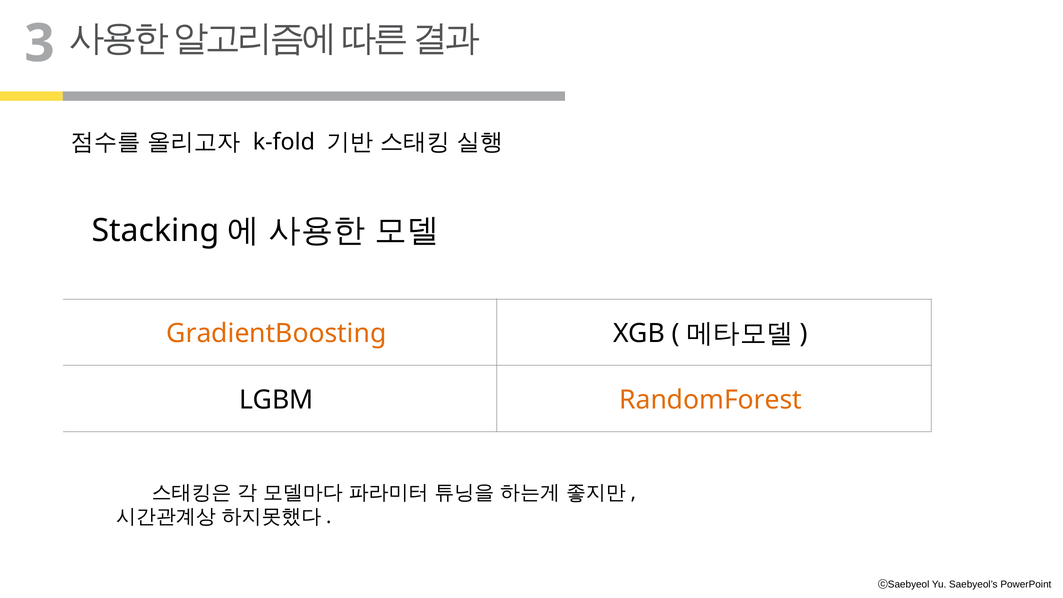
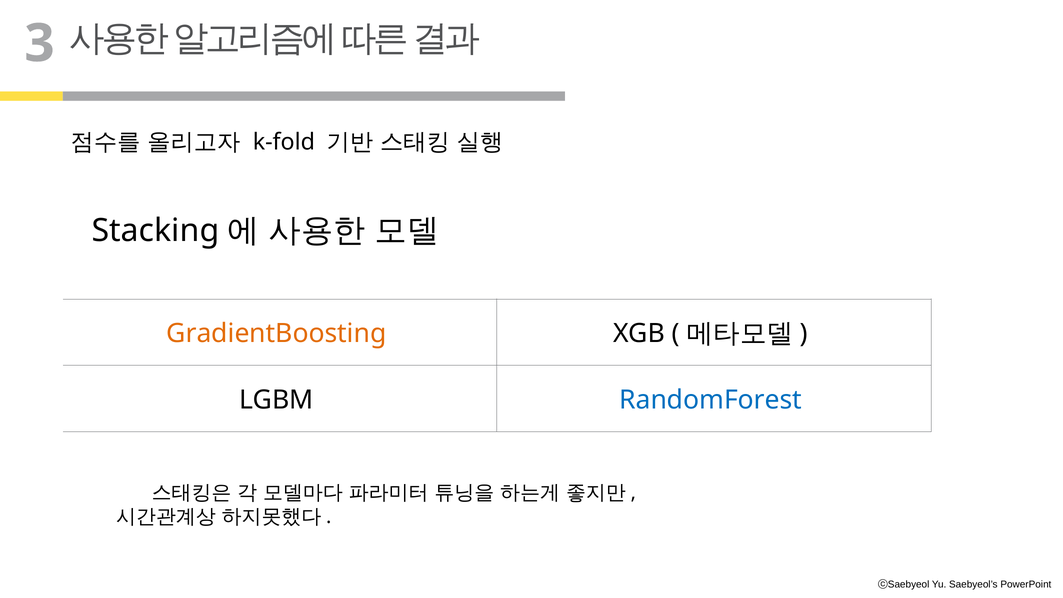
RandomForest colour: orange -> blue
